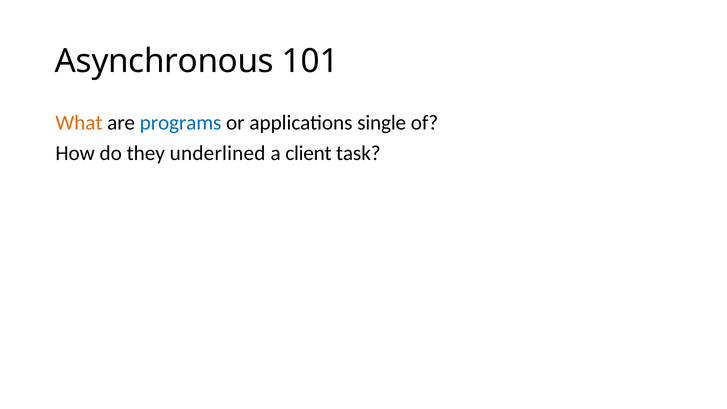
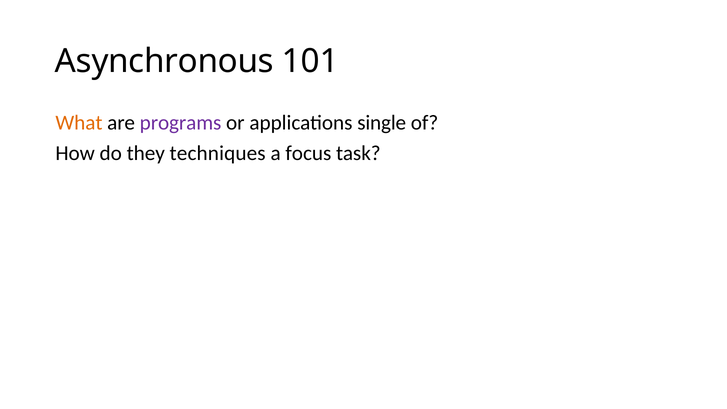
programs colour: blue -> purple
underlined: underlined -> techniques
client: client -> focus
